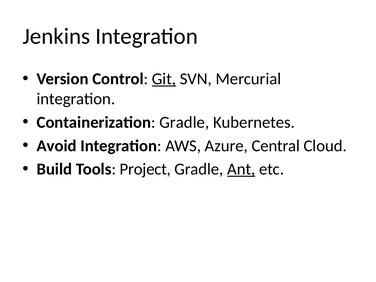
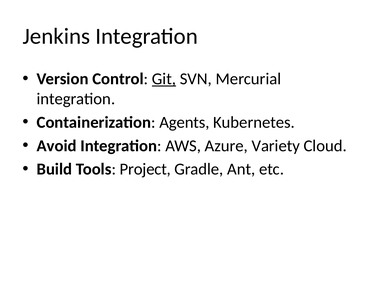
Containerization Gradle: Gradle -> Agents
Central: Central -> Variety
Ant underline: present -> none
